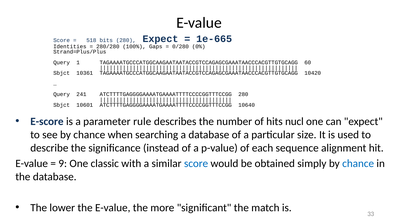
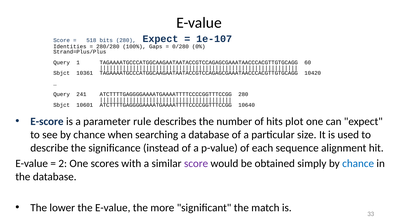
1e-665: 1e-665 -> 1e-107
nucl: nucl -> plot
9: 9 -> 2
classic: classic -> scores
score at (196, 163) colour: blue -> purple
